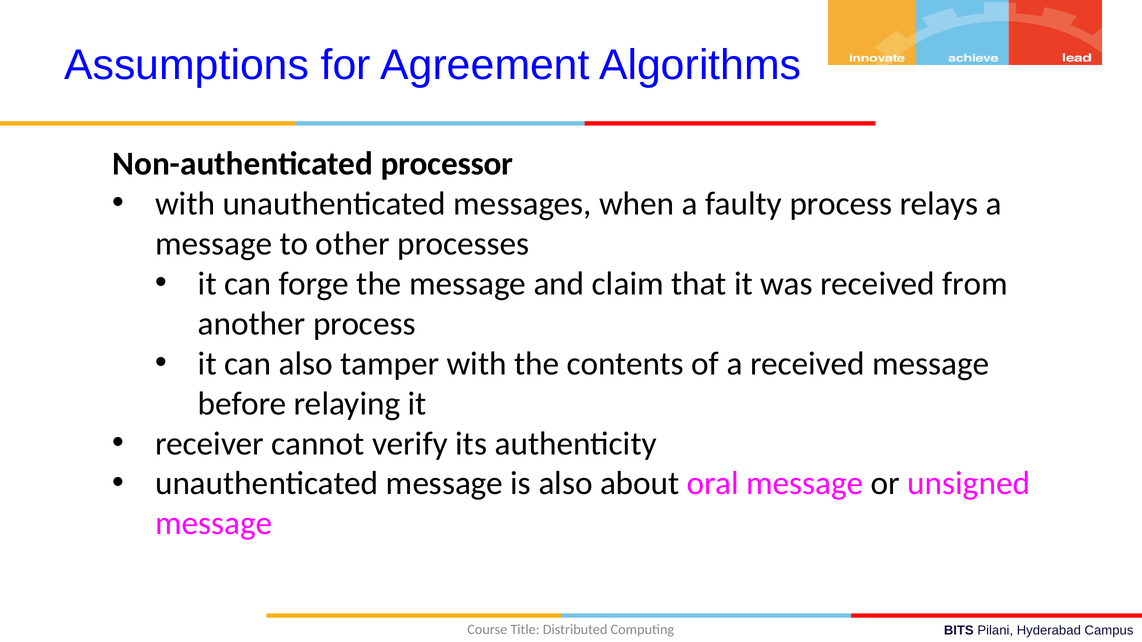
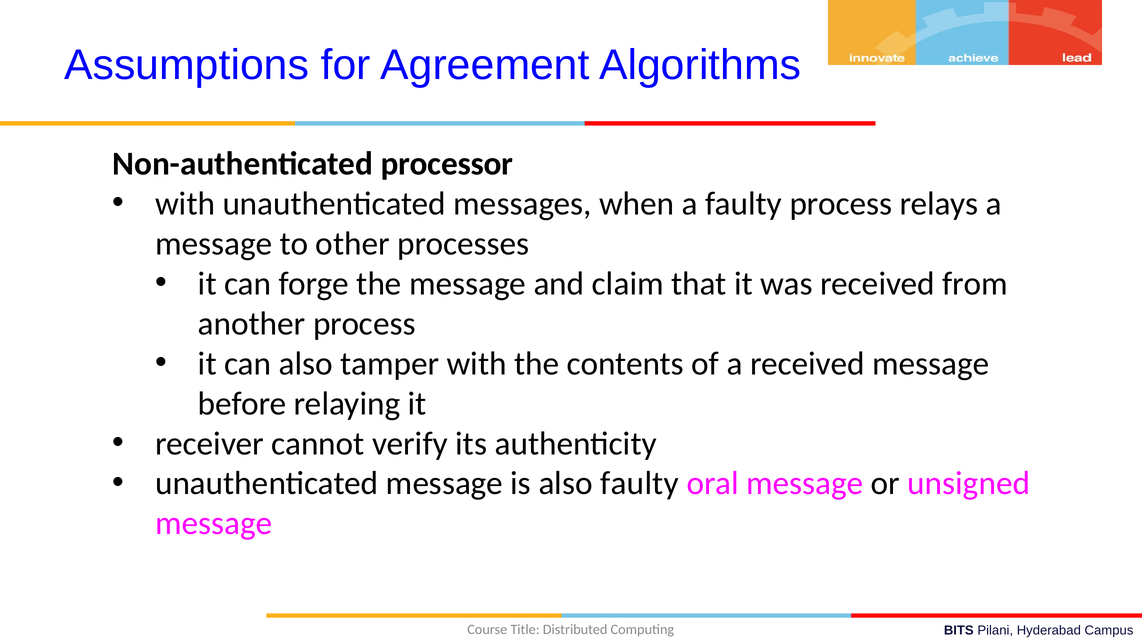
also about: about -> faulty
